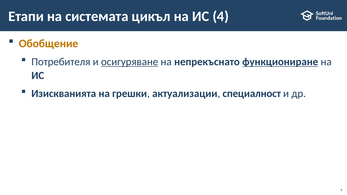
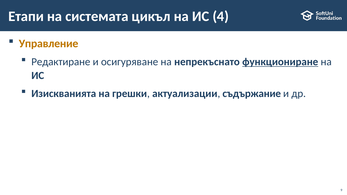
Обобщение: Обобщение -> Управление
Потребителя: Потребителя -> Редактиране
осигуряване underline: present -> none
специалност: специалност -> съдържание
